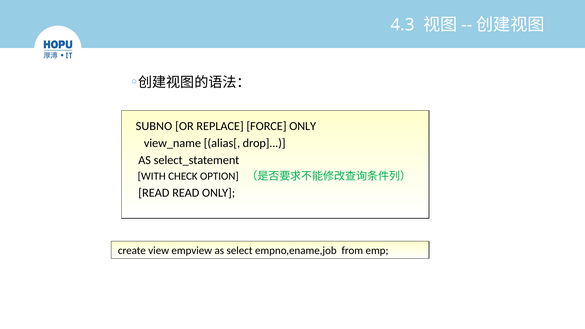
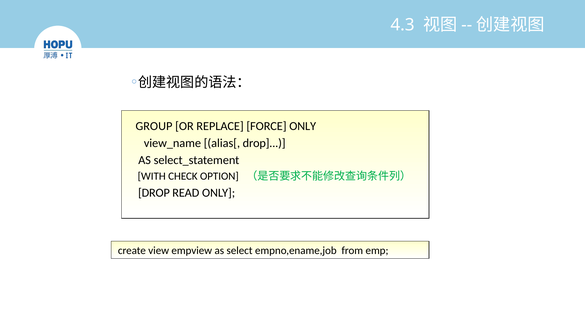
SUBNO: SUBNO -> GROUP
READ at (154, 193): READ -> DROP
